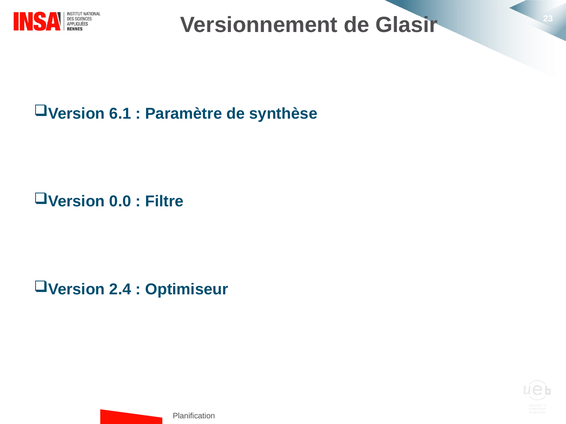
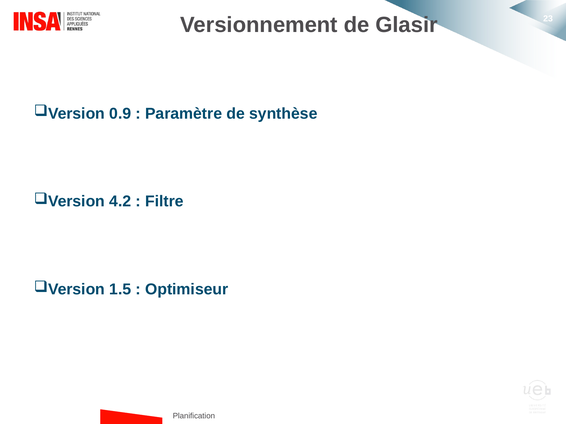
6.1: 6.1 -> 0.9
0.0: 0.0 -> 4.2
2.4: 2.4 -> 1.5
